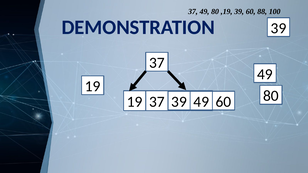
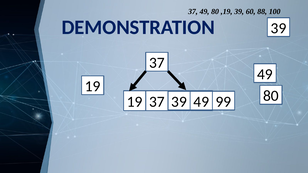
60 at (223, 102): 60 -> 99
